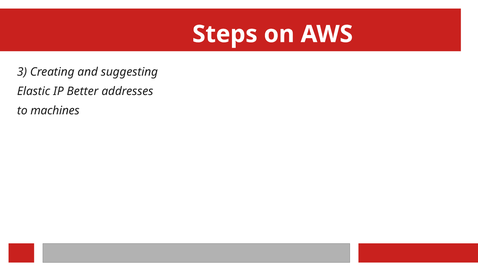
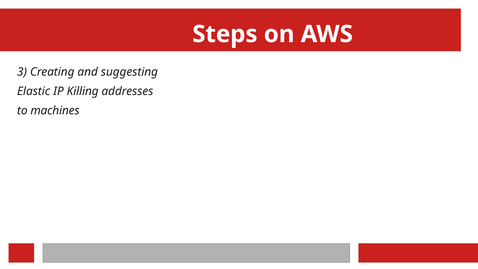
Better: Better -> Killing
